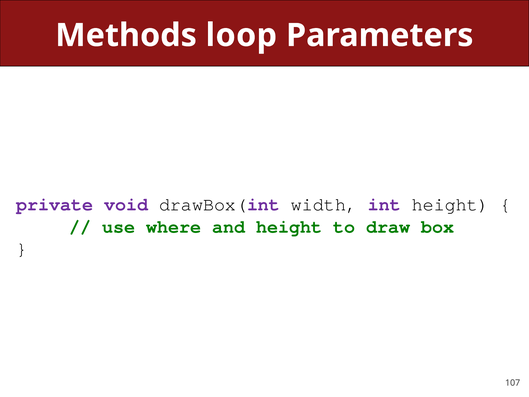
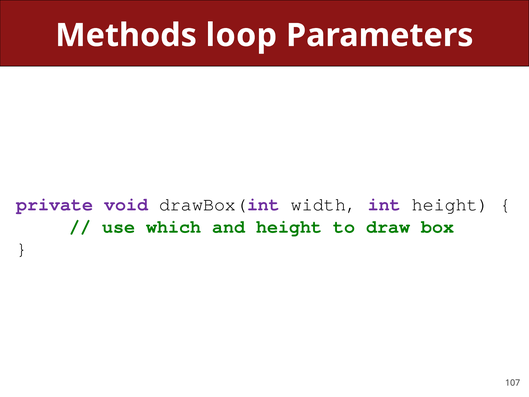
where: where -> which
